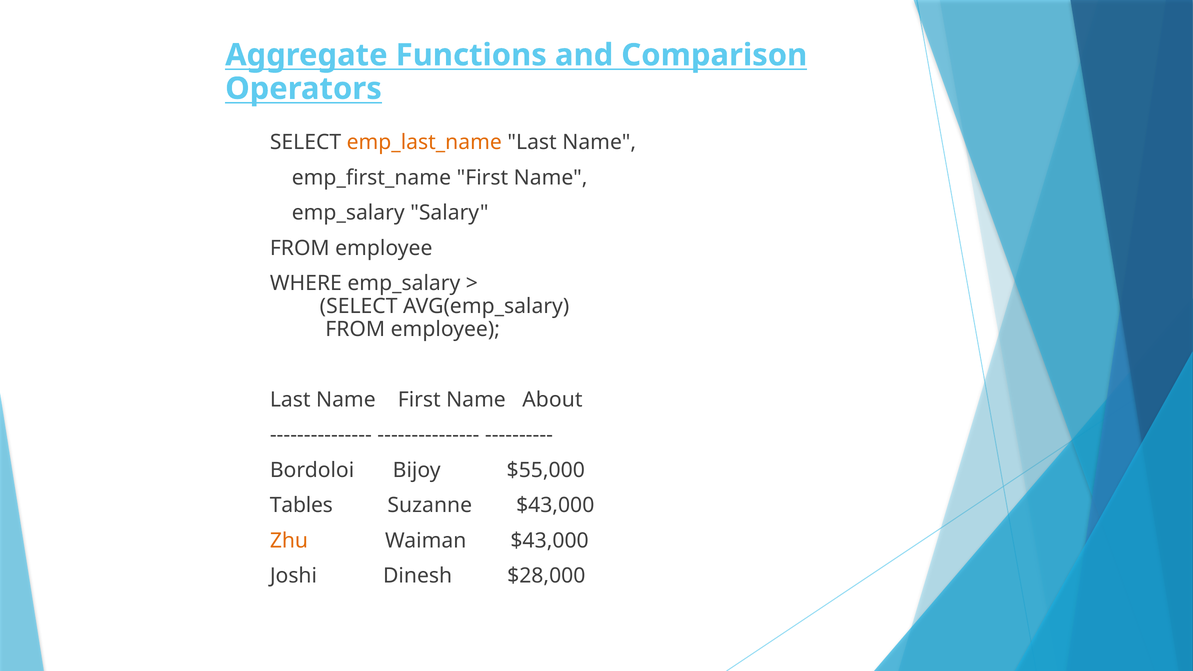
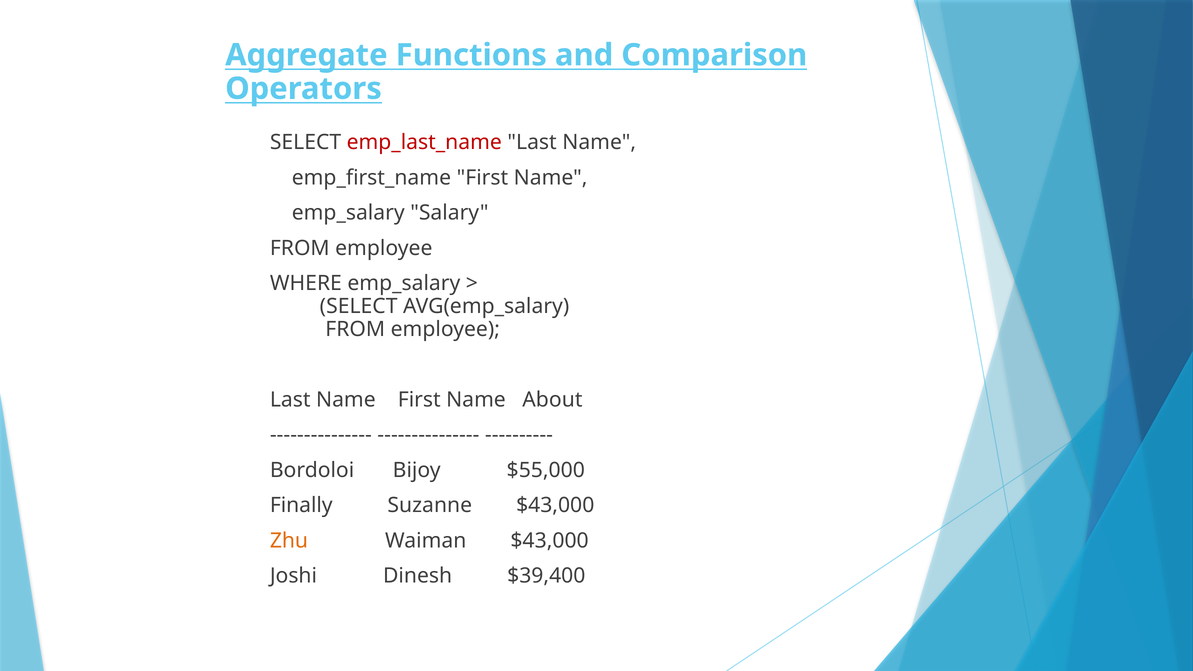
emp_last_name colour: orange -> red
Tables: Tables -> Finally
$28,000: $28,000 -> $39,400
